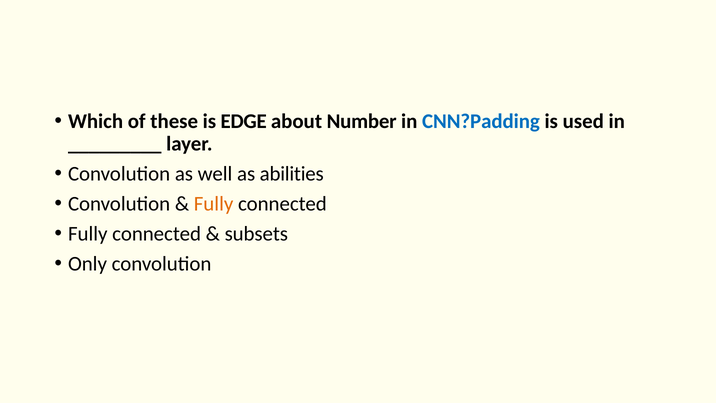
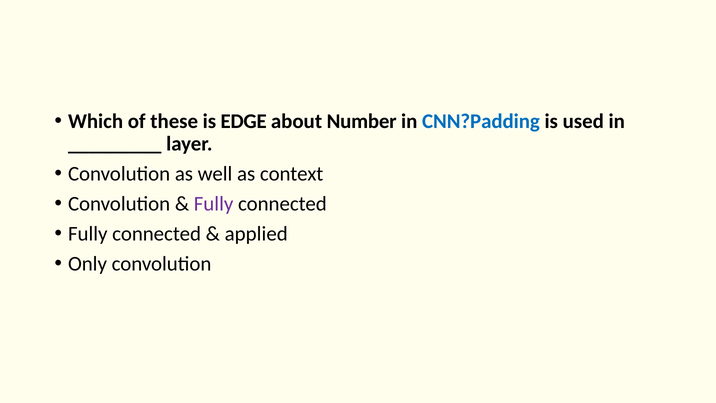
abilities: abilities -> context
Fully at (214, 204) colour: orange -> purple
subsets: subsets -> applied
